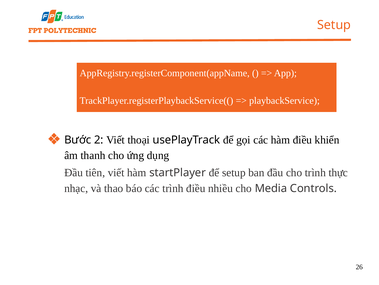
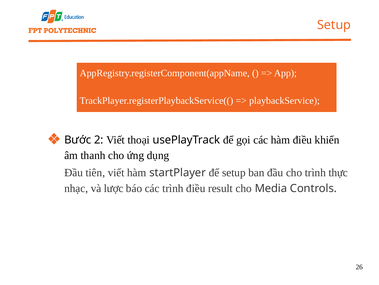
thao: thao -> lược
nhiều: nhiều -> result
